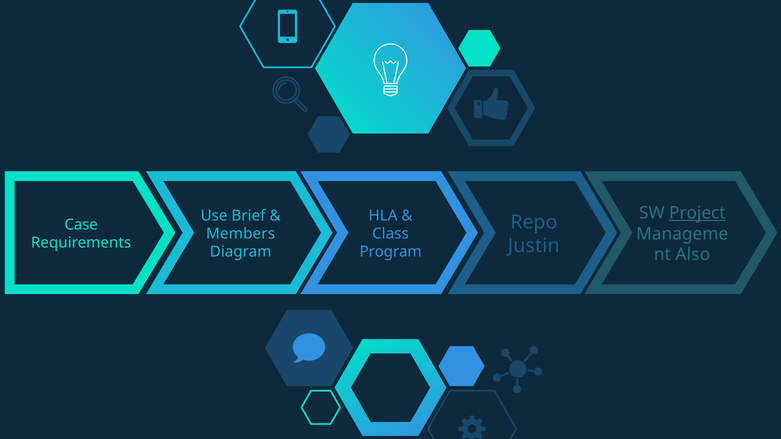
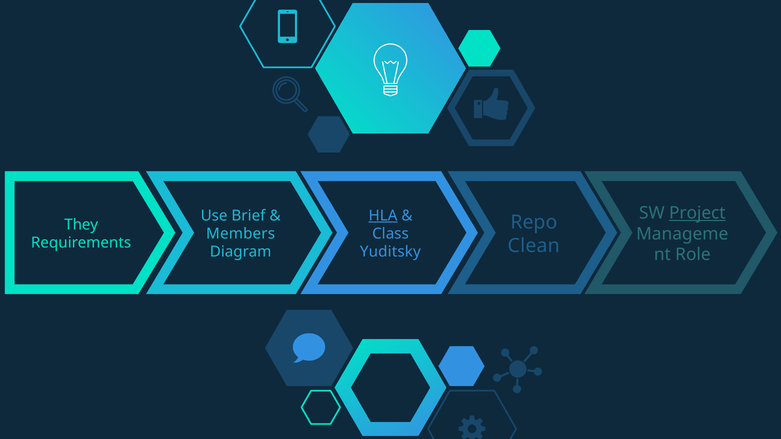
HLA underline: none -> present
Case: Case -> They
Justin: Justin -> Clean
Program: Program -> Yuditsky
Also: Also -> Role
